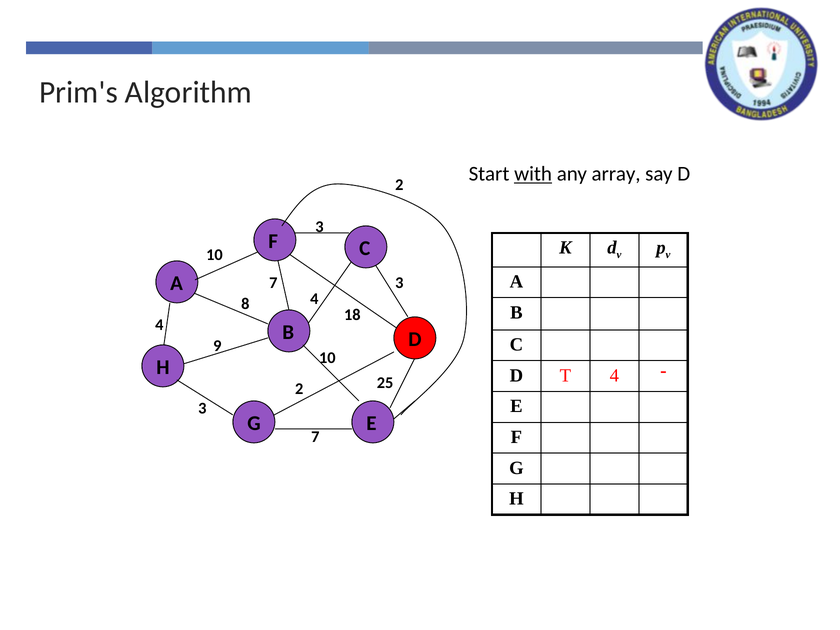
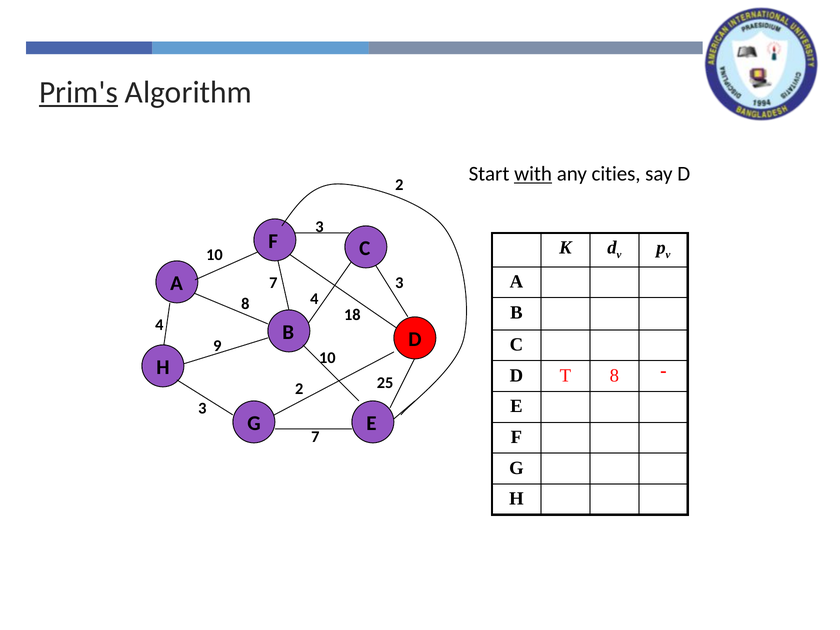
Prim's underline: none -> present
array: array -> cities
T 4: 4 -> 8
